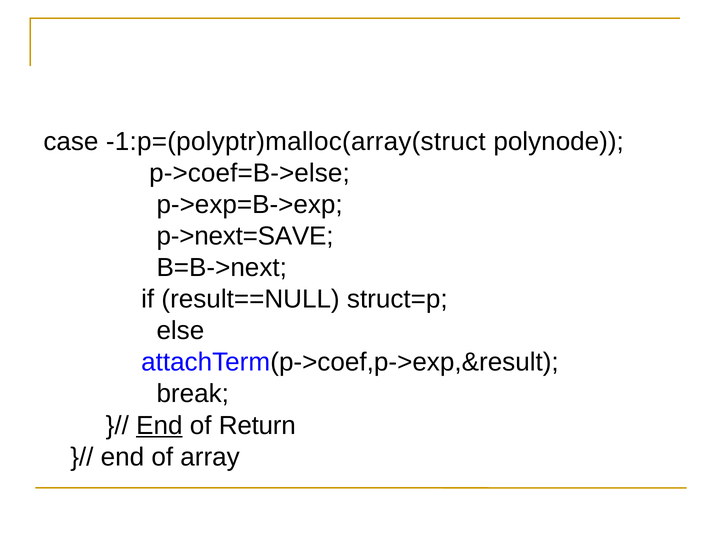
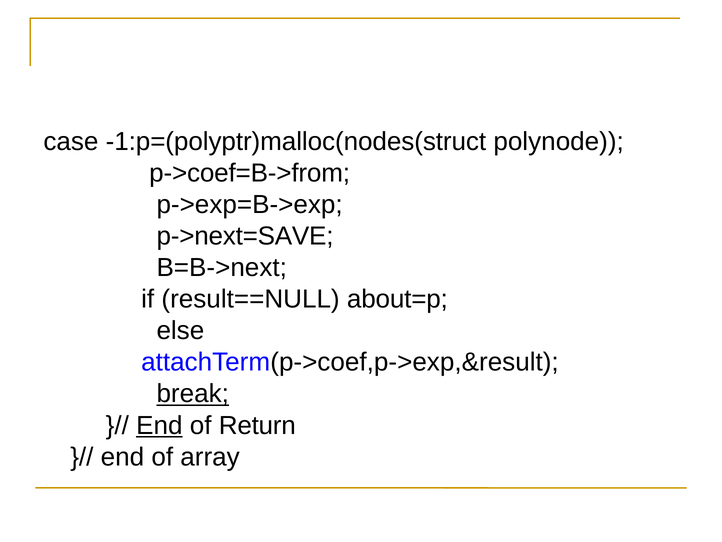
-1:p=(polyptr)malloc(array(struct: -1:p=(polyptr)malloc(array(struct -> -1:p=(polyptr)malloc(nodes(struct
p->coef=B->else: p->coef=B->else -> p->coef=B->from
struct=p: struct=p -> about=p
break underline: none -> present
